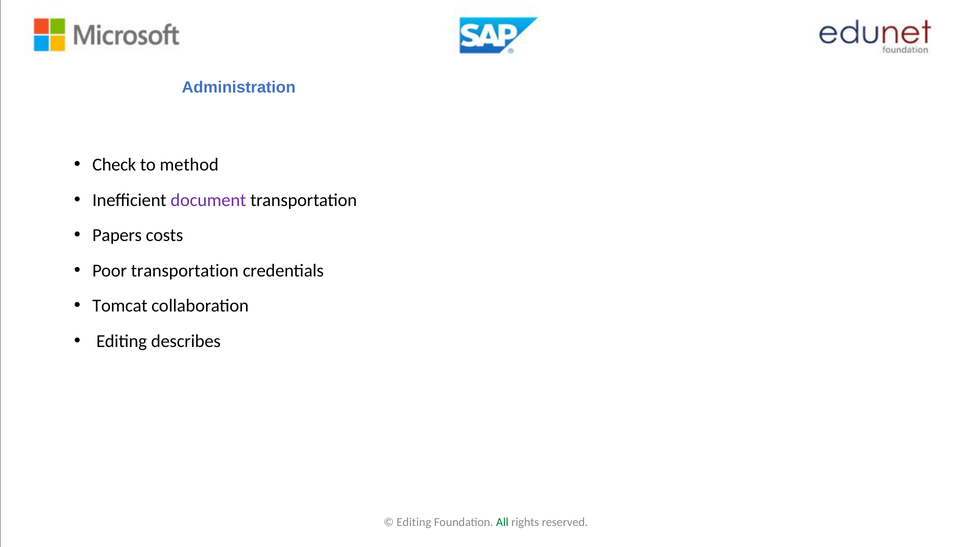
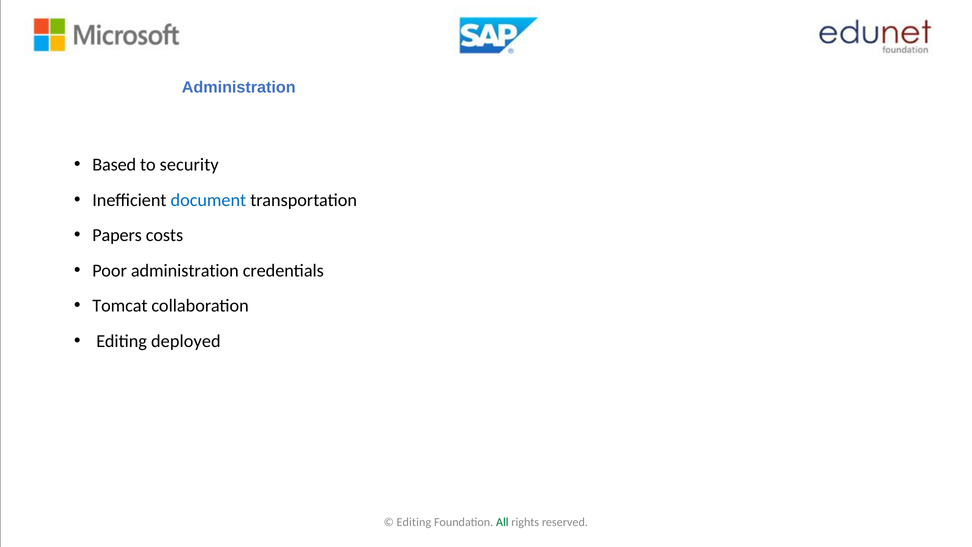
Check: Check -> Based
method: method -> security
document colour: purple -> blue
Poor transportation: transportation -> administration
describes: describes -> deployed
